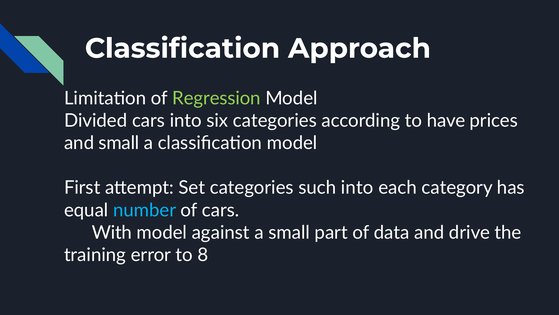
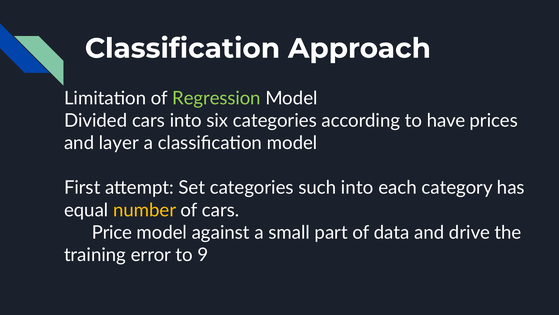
and small: small -> layer
number colour: light blue -> yellow
With: With -> Price
8: 8 -> 9
